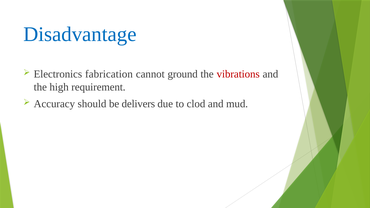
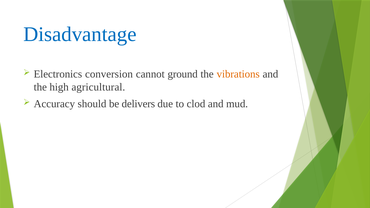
fabrication: fabrication -> conversion
vibrations colour: red -> orange
requirement: requirement -> agricultural
